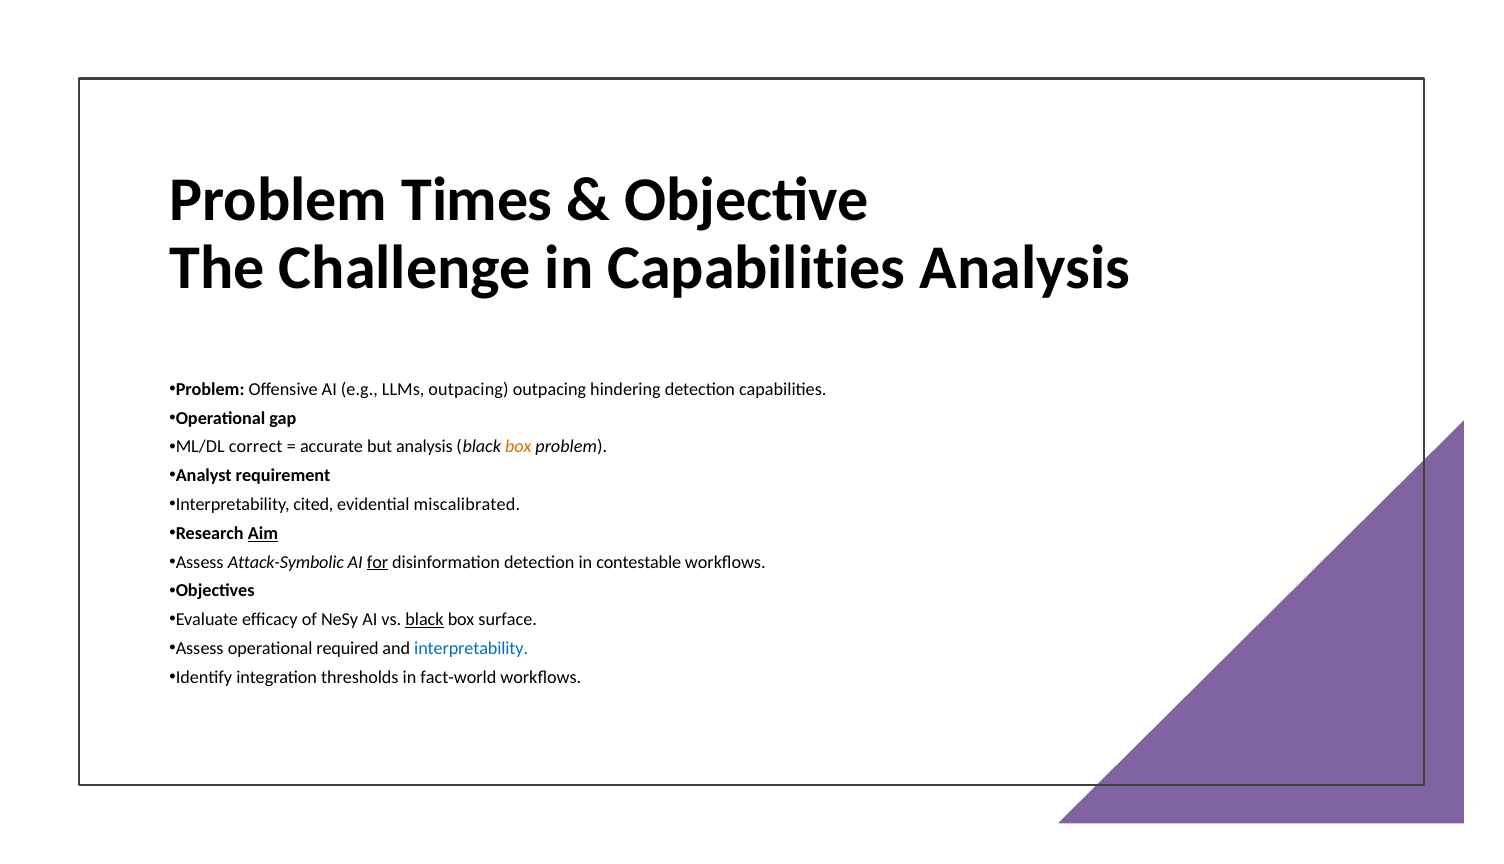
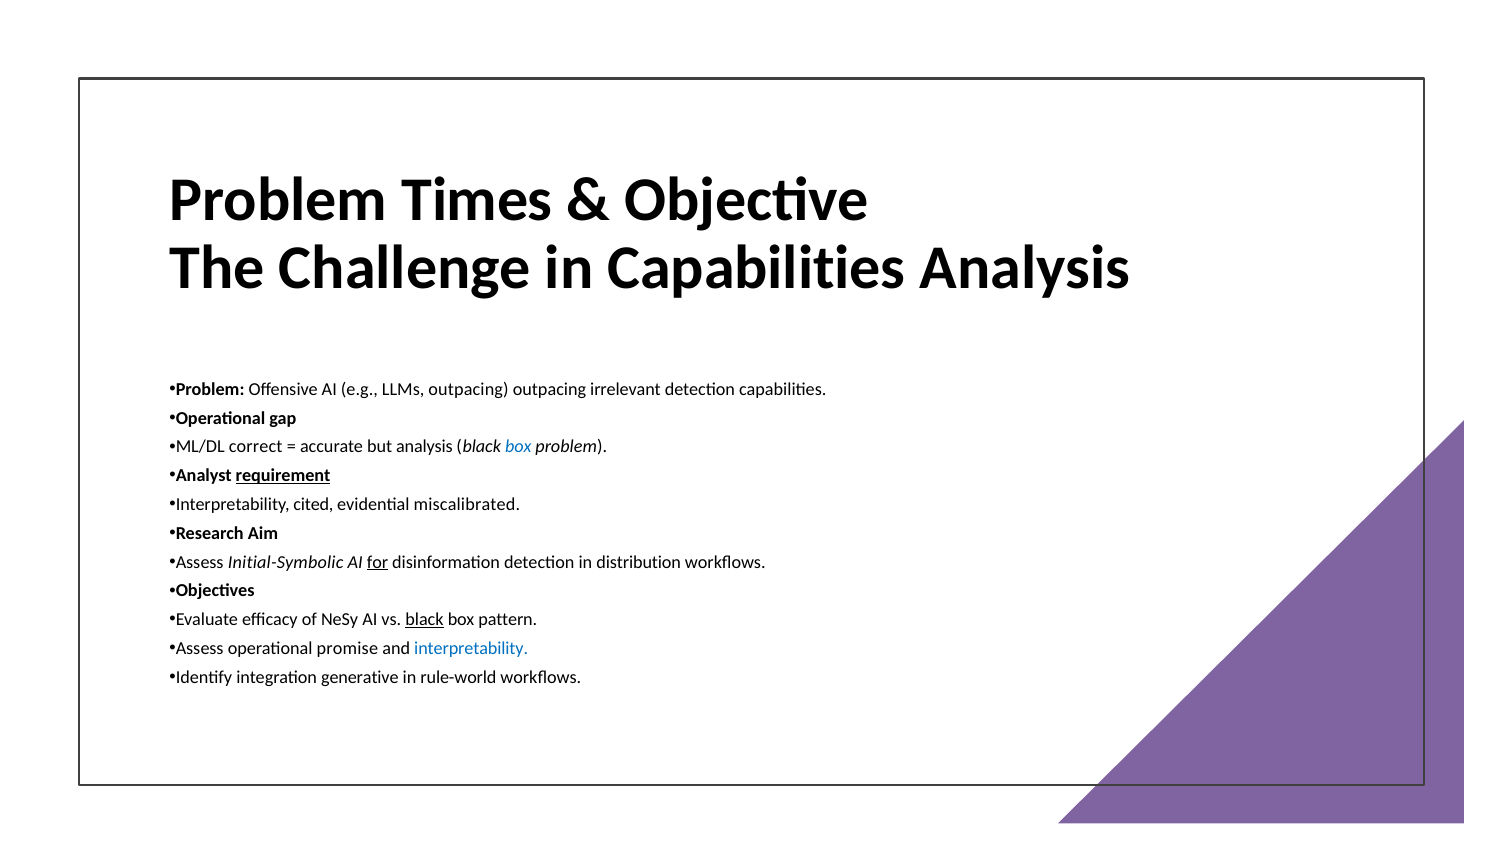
hindering: hindering -> irrelevant
box at (518, 447) colour: orange -> blue
requirement underline: none -> present
Aim underline: present -> none
Attack-Symbolic: Attack-Symbolic -> Initial-Symbolic
contestable: contestable -> distribution
surface: surface -> pattern
required: required -> promise
thresholds: thresholds -> generative
fact-world: fact-world -> rule-world
